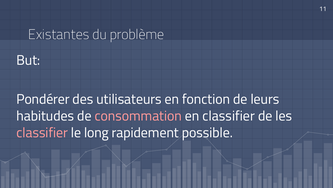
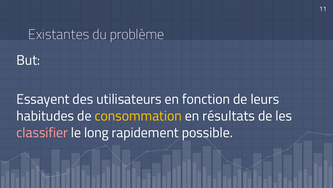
Pondérer: Pondérer -> Essayent
consommation colour: pink -> yellow
en classifier: classifier -> résultats
